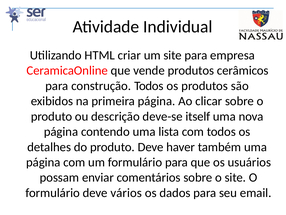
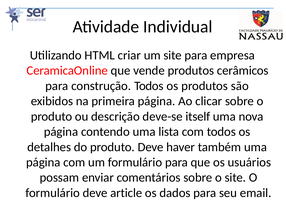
vários: vários -> article
